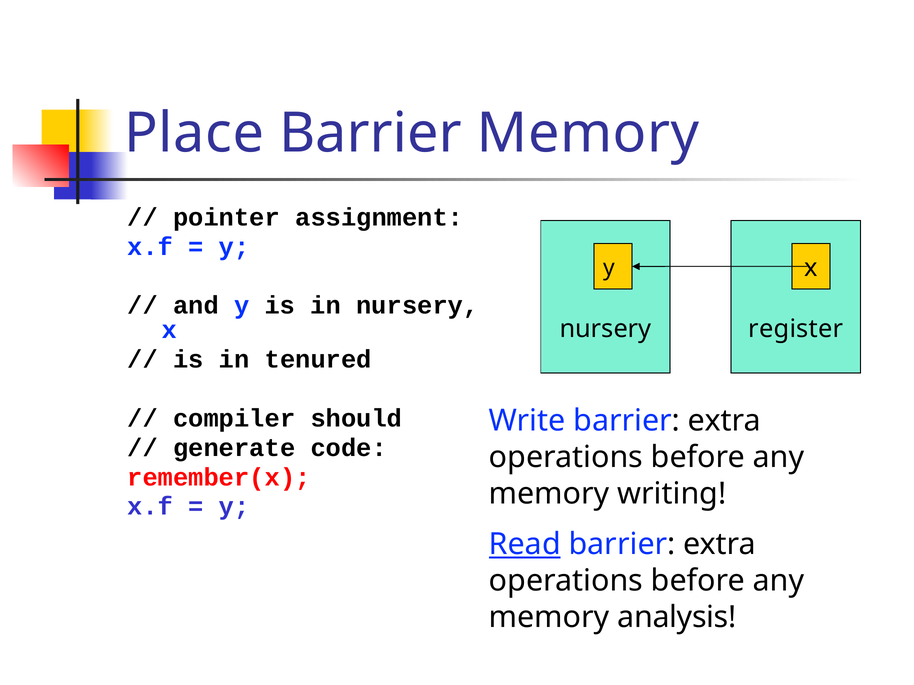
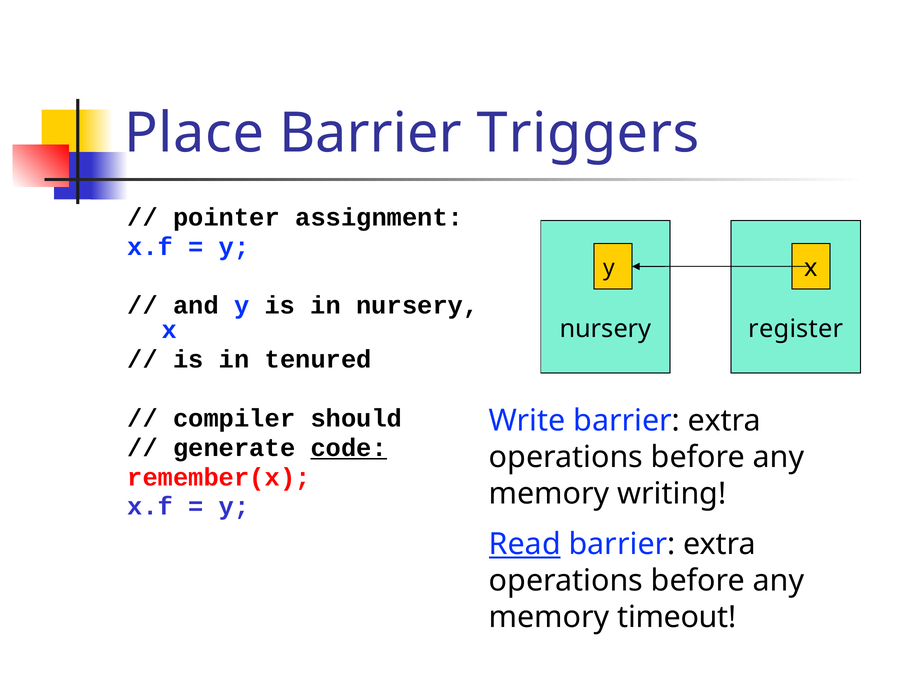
Barrier Memory: Memory -> Triggers
code underline: none -> present
analysis: analysis -> timeout
